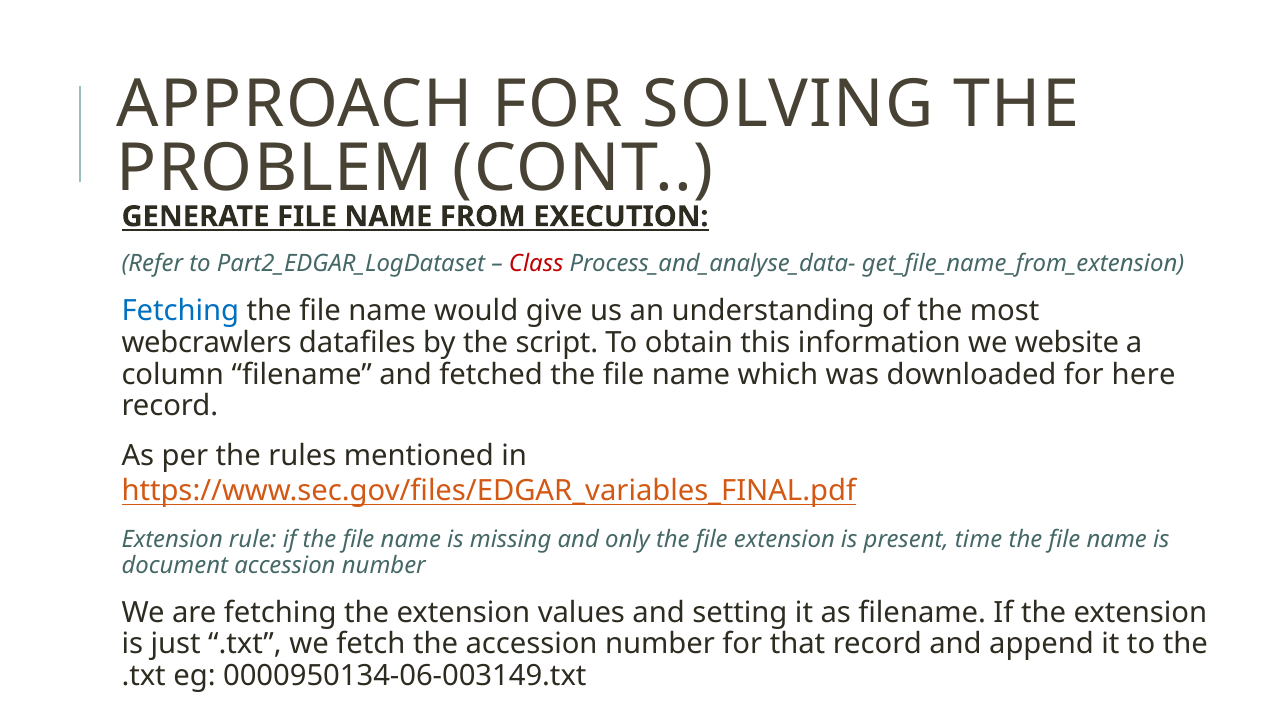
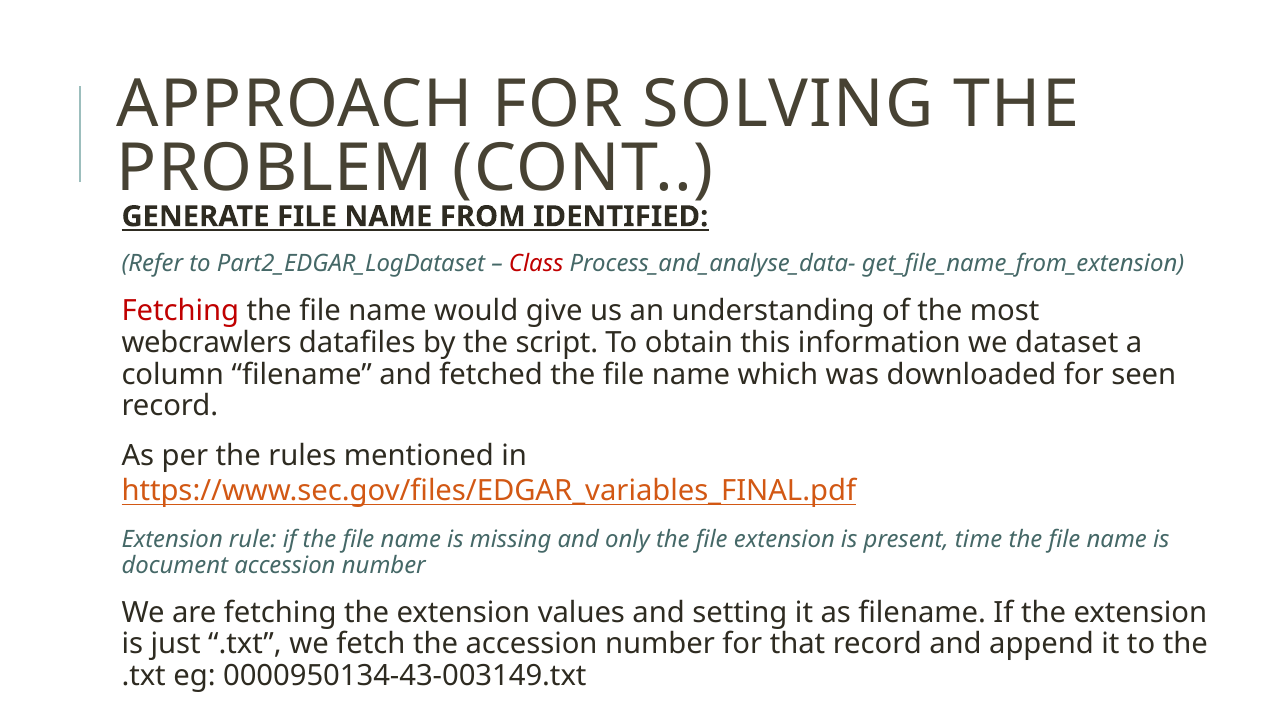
EXECUTION: EXECUTION -> IDENTIFIED
Fetching at (180, 311) colour: blue -> red
website: website -> dataset
here: here -> seen
0000950134-06-003149.txt: 0000950134-06-003149.txt -> 0000950134-43-003149.txt
